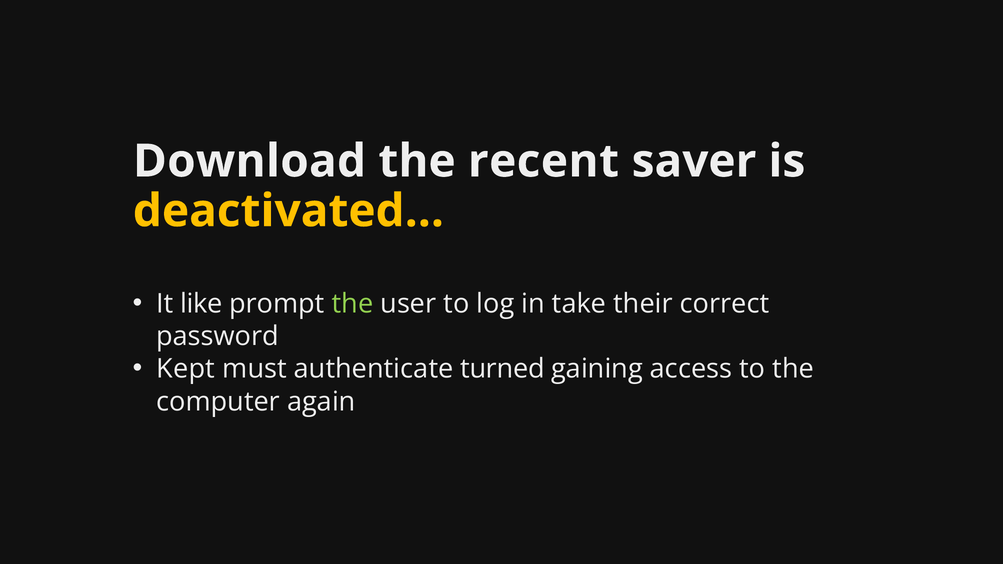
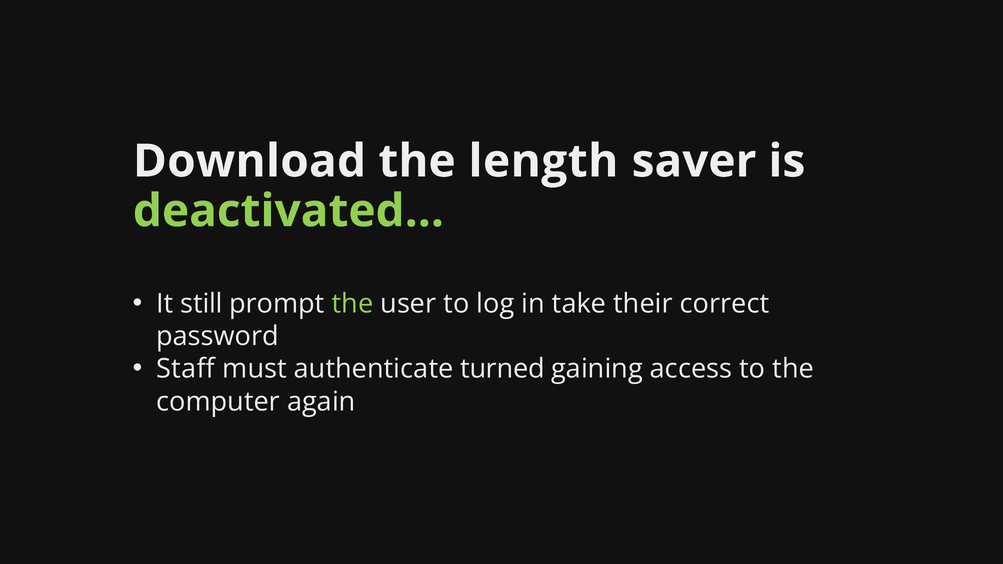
recent: recent -> length
deactivated… colour: yellow -> light green
like: like -> still
Kept: Kept -> Staff
